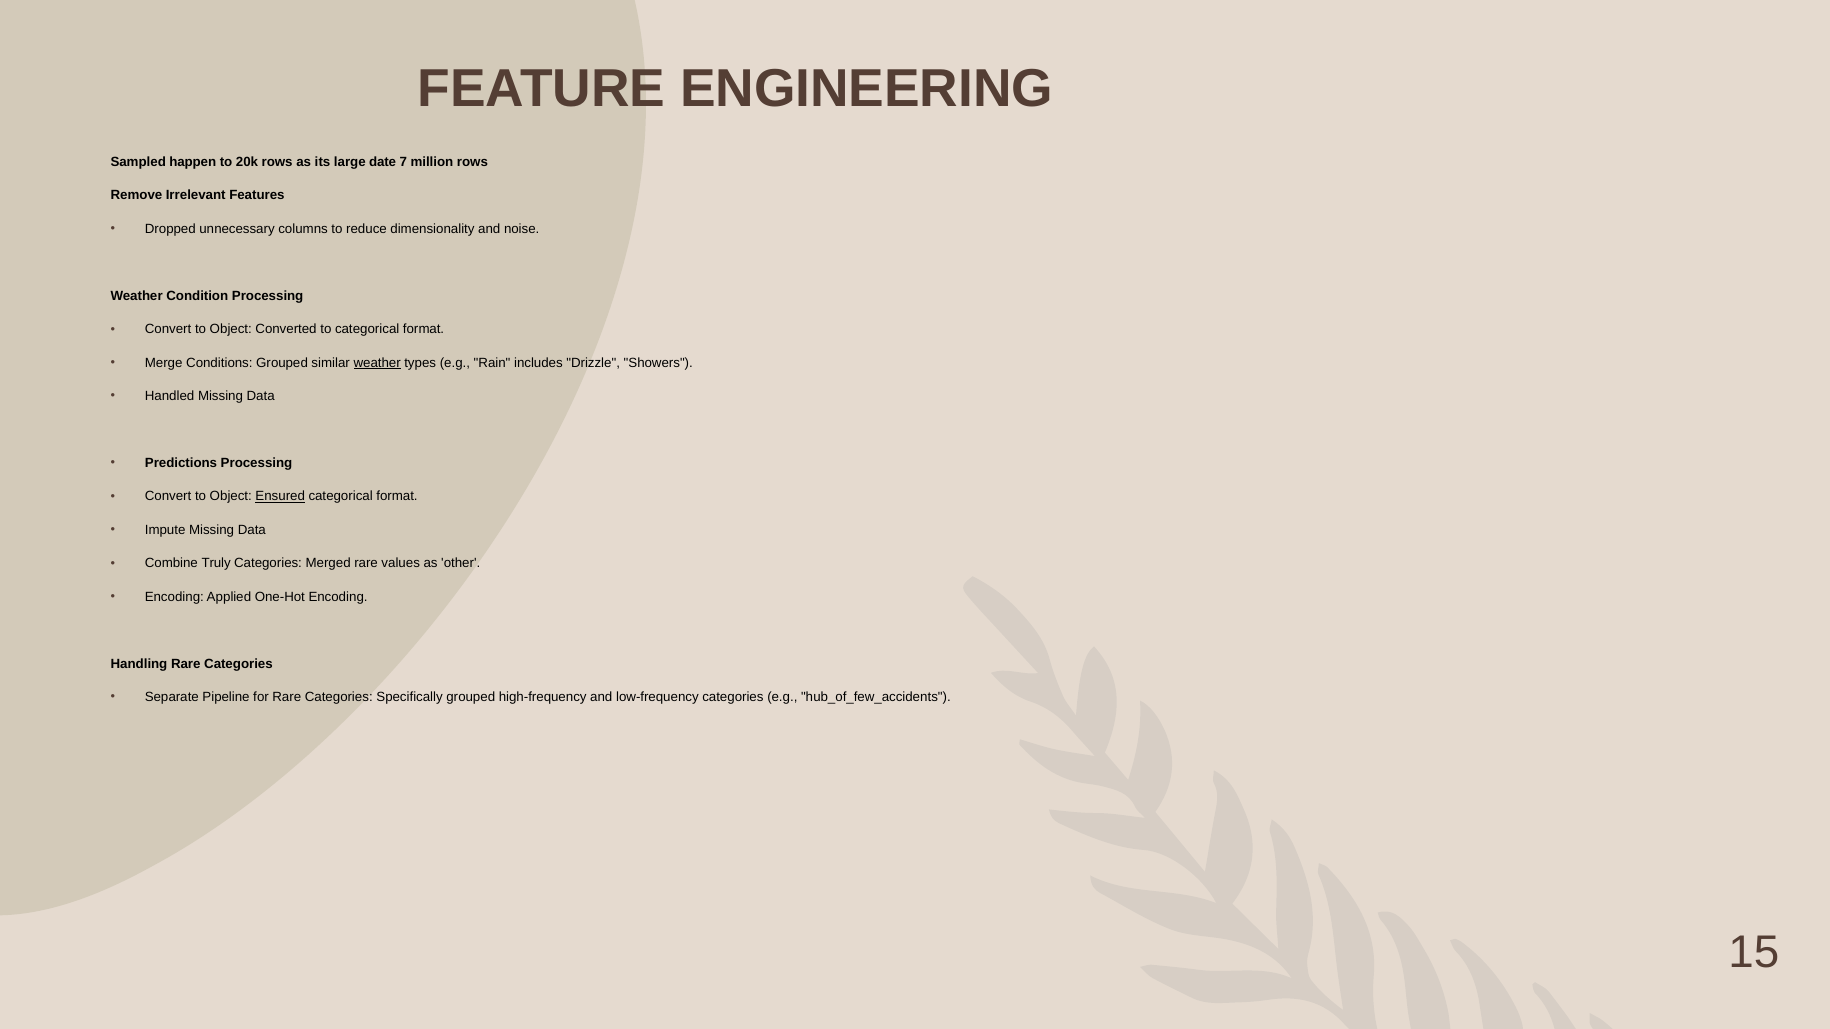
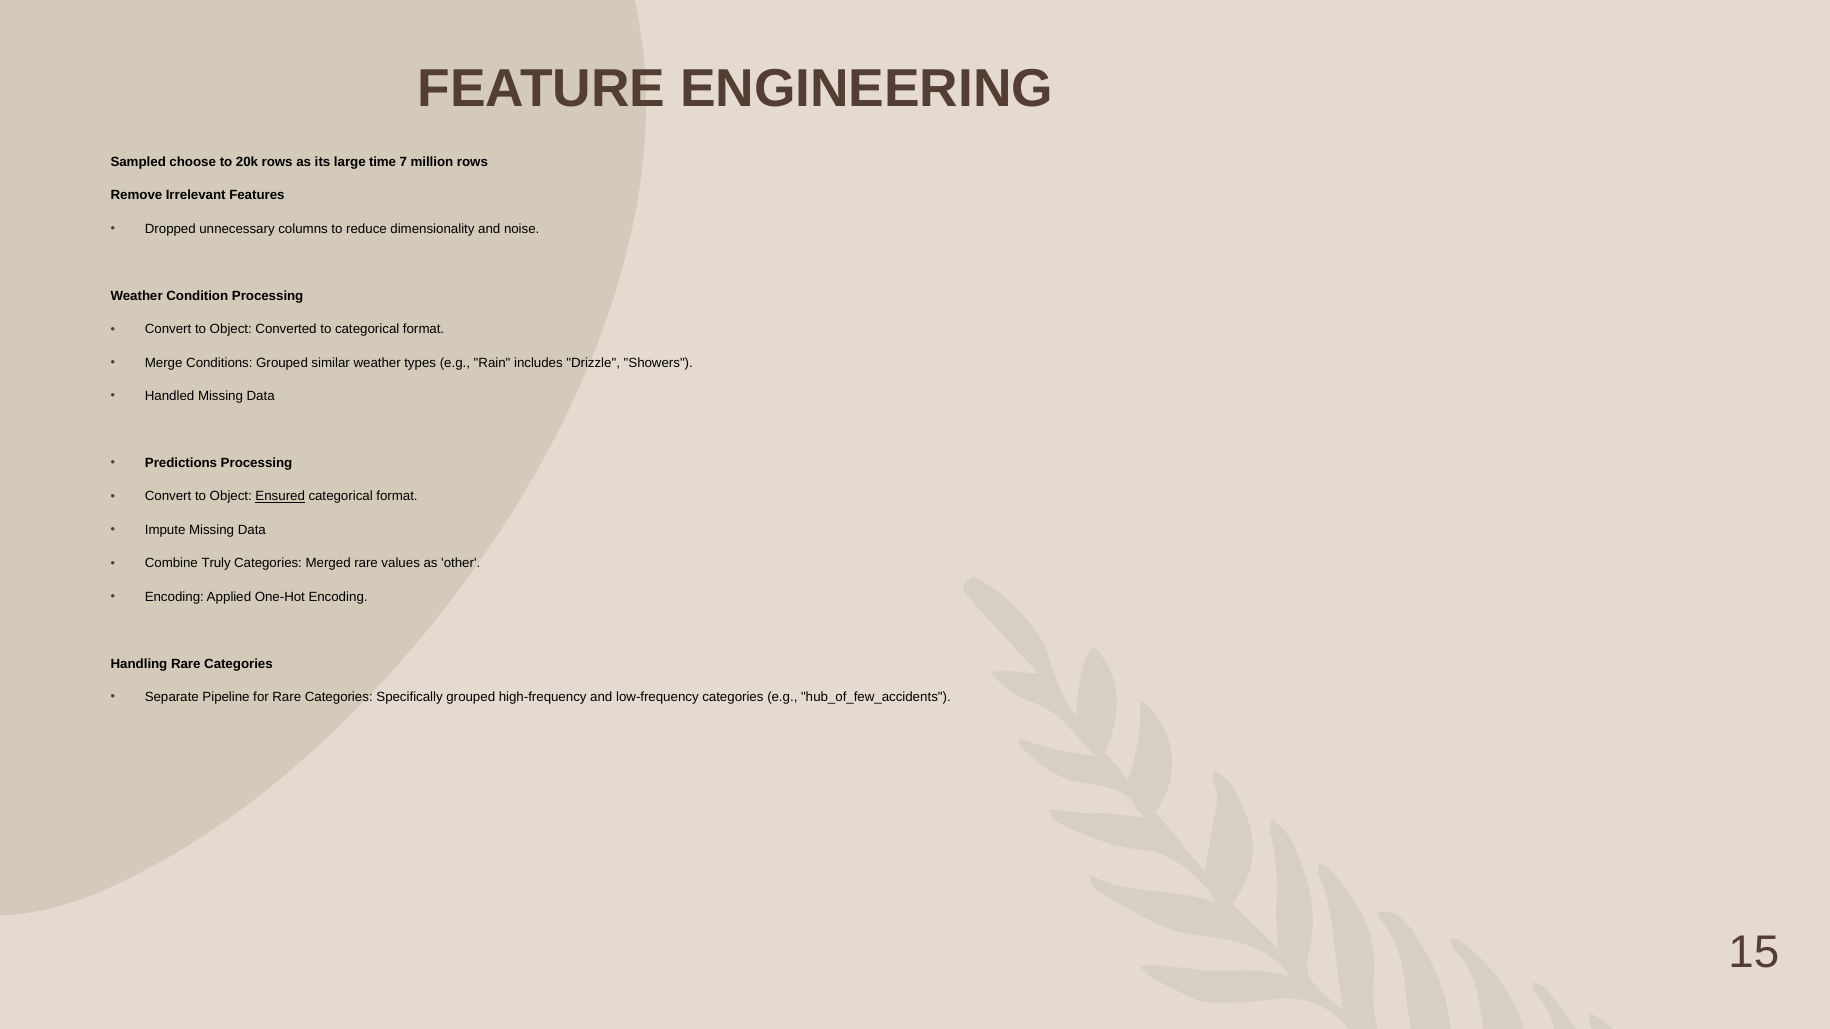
happen: happen -> choose
date: date -> time
weather at (377, 363) underline: present -> none
